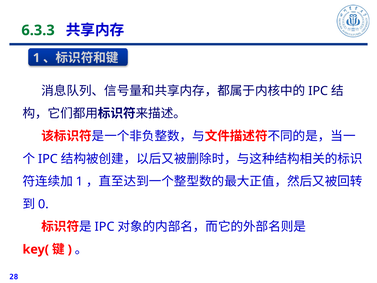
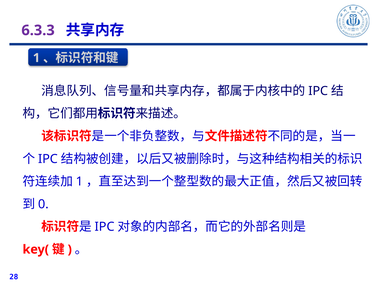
6.3.3 colour: green -> purple
